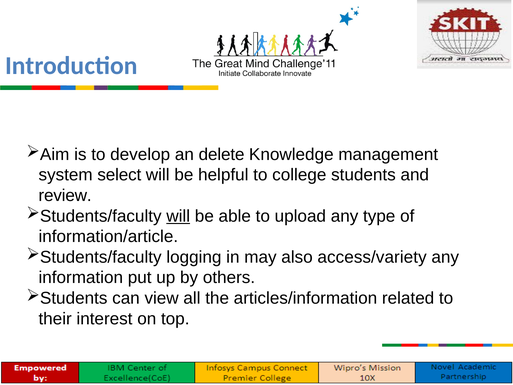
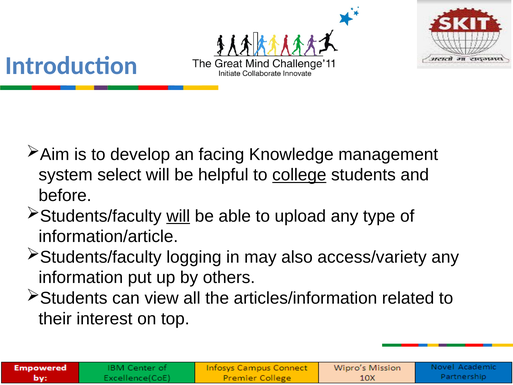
delete: delete -> facing
college underline: none -> present
review: review -> before
